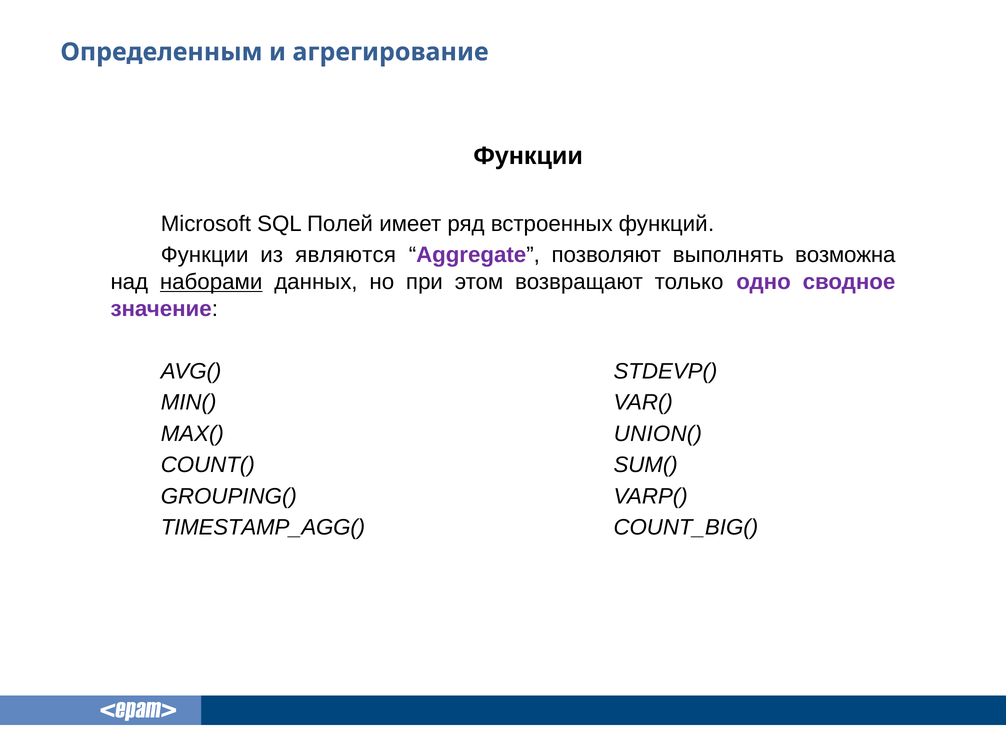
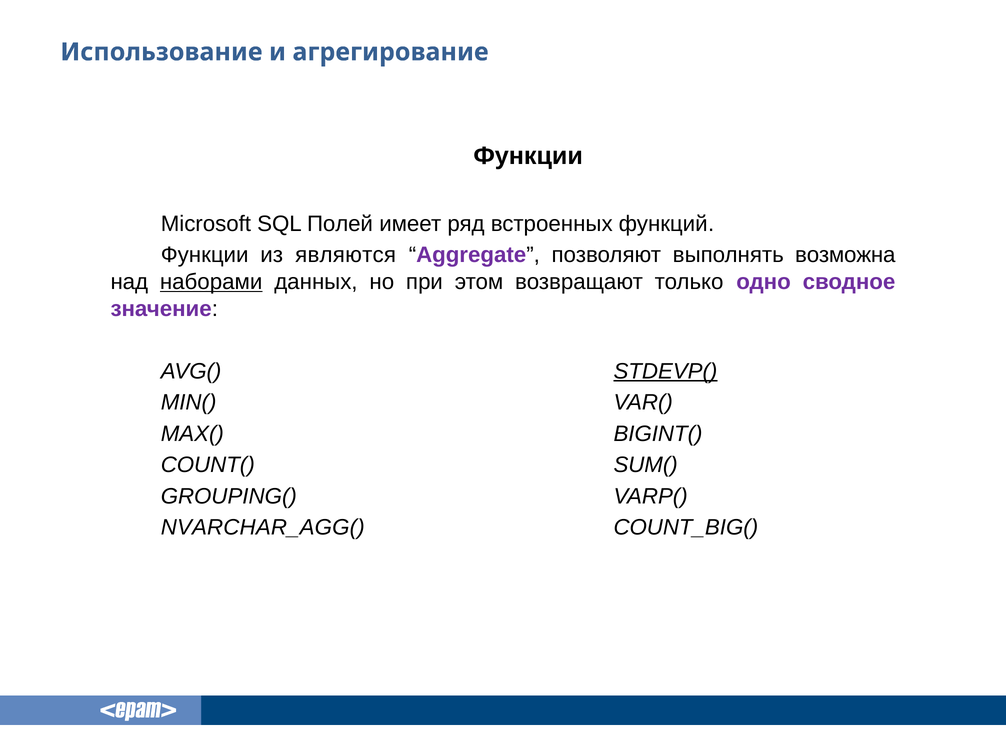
Определенным: Определенным -> Использование
STDEVP( underline: none -> present
UNION(: UNION( -> BIGINT(
TIMESTAMP_AGG(: TIMESTAMP_AGG( -> NVARCHAR_AGG(
